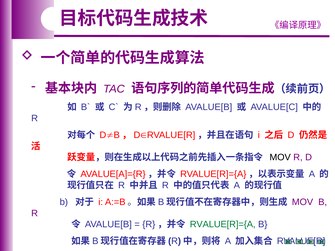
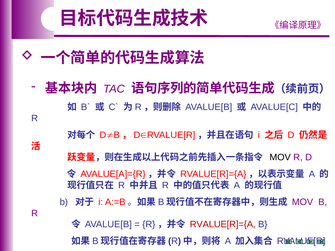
RVALUE[R]={A colour: green -> red
